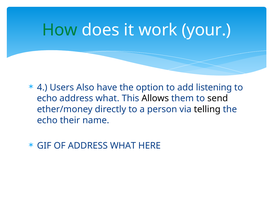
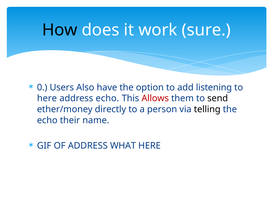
How colour: green -> black
your: your -> sure
4: 4 -> 0
echo at (47, 98): echo -> here
what at (107, 98): what -> echo
Allows colour: black -> red
